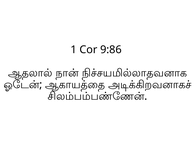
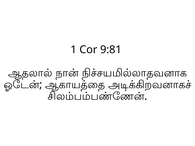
9:86: 9:86 -> 9:81
